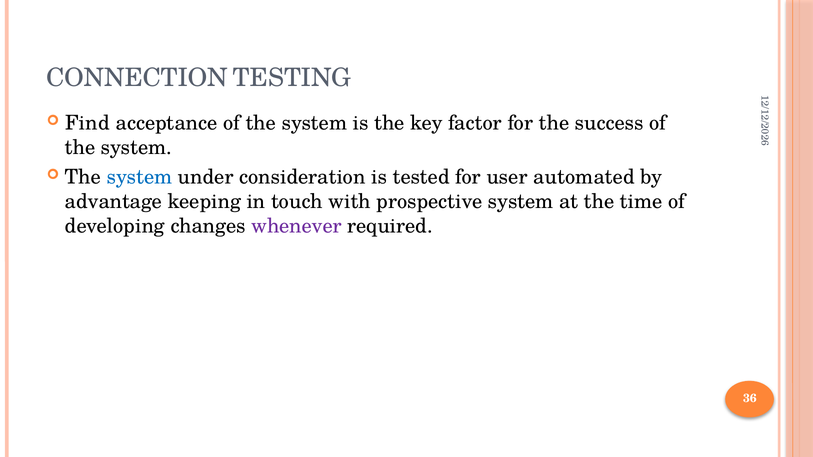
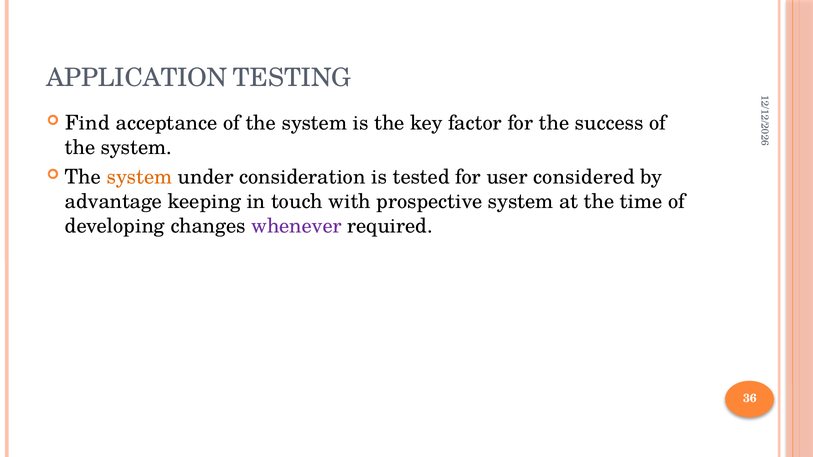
CONNECTION: CONNECTION -> APPLICATION
system at (140, 177) colour: blue -> orange
automated: automated -> considered
